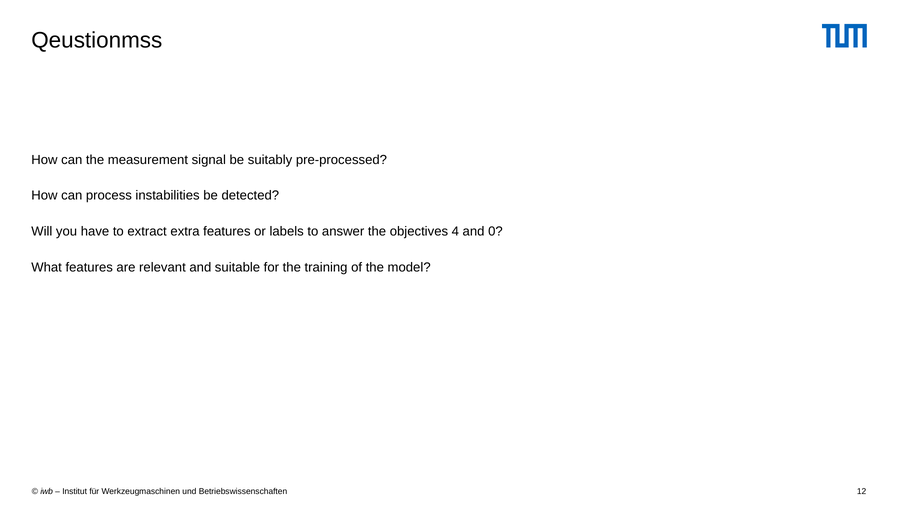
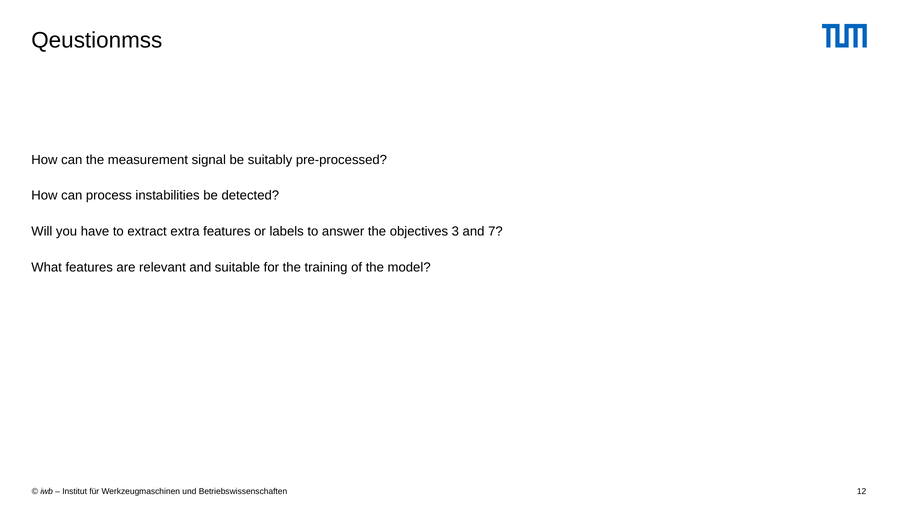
4: 4 -> 3
0: 0 -> 7
